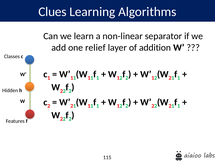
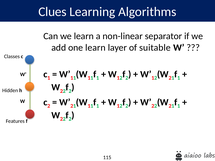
one relief: relief -> learn
addition: addition -> suitable
